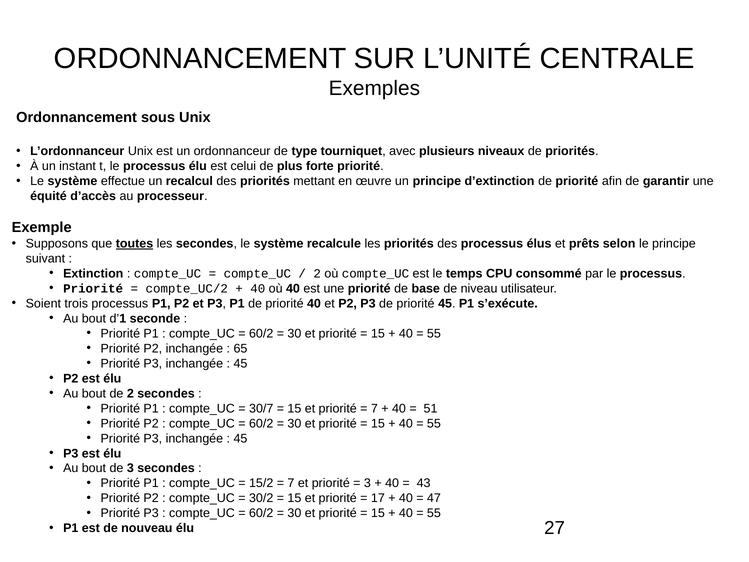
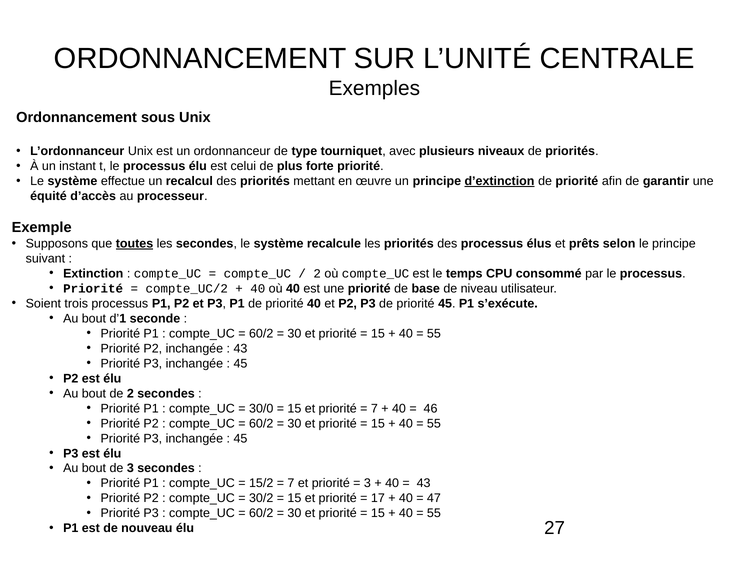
d’extinction underline: none -> present
65 at (240, 348): 65 -> 43
30/7: 30/7 -> 30/0
51: 51 -> 46
